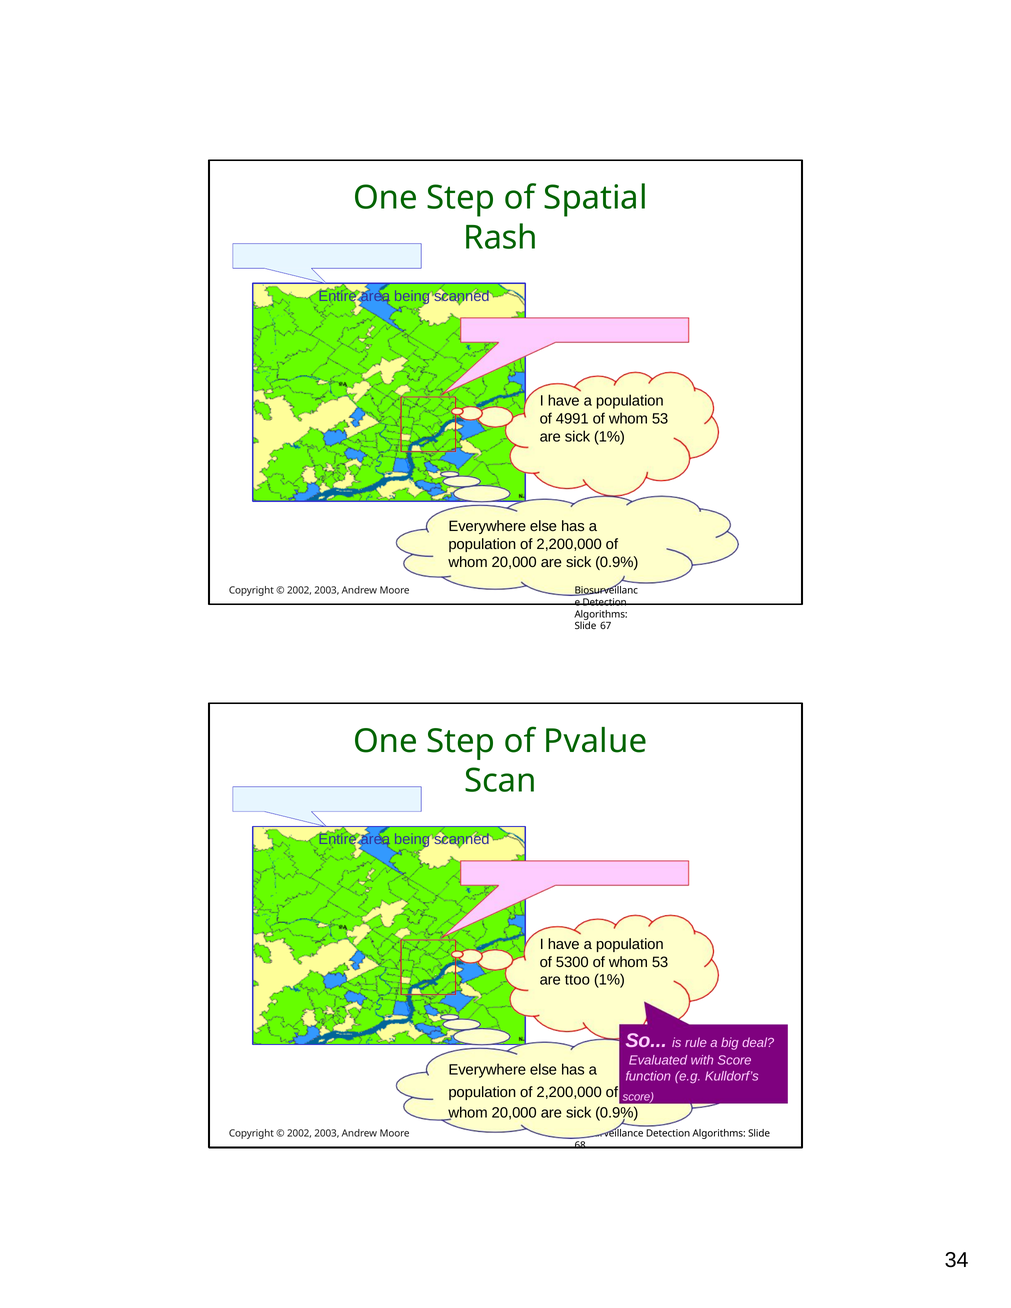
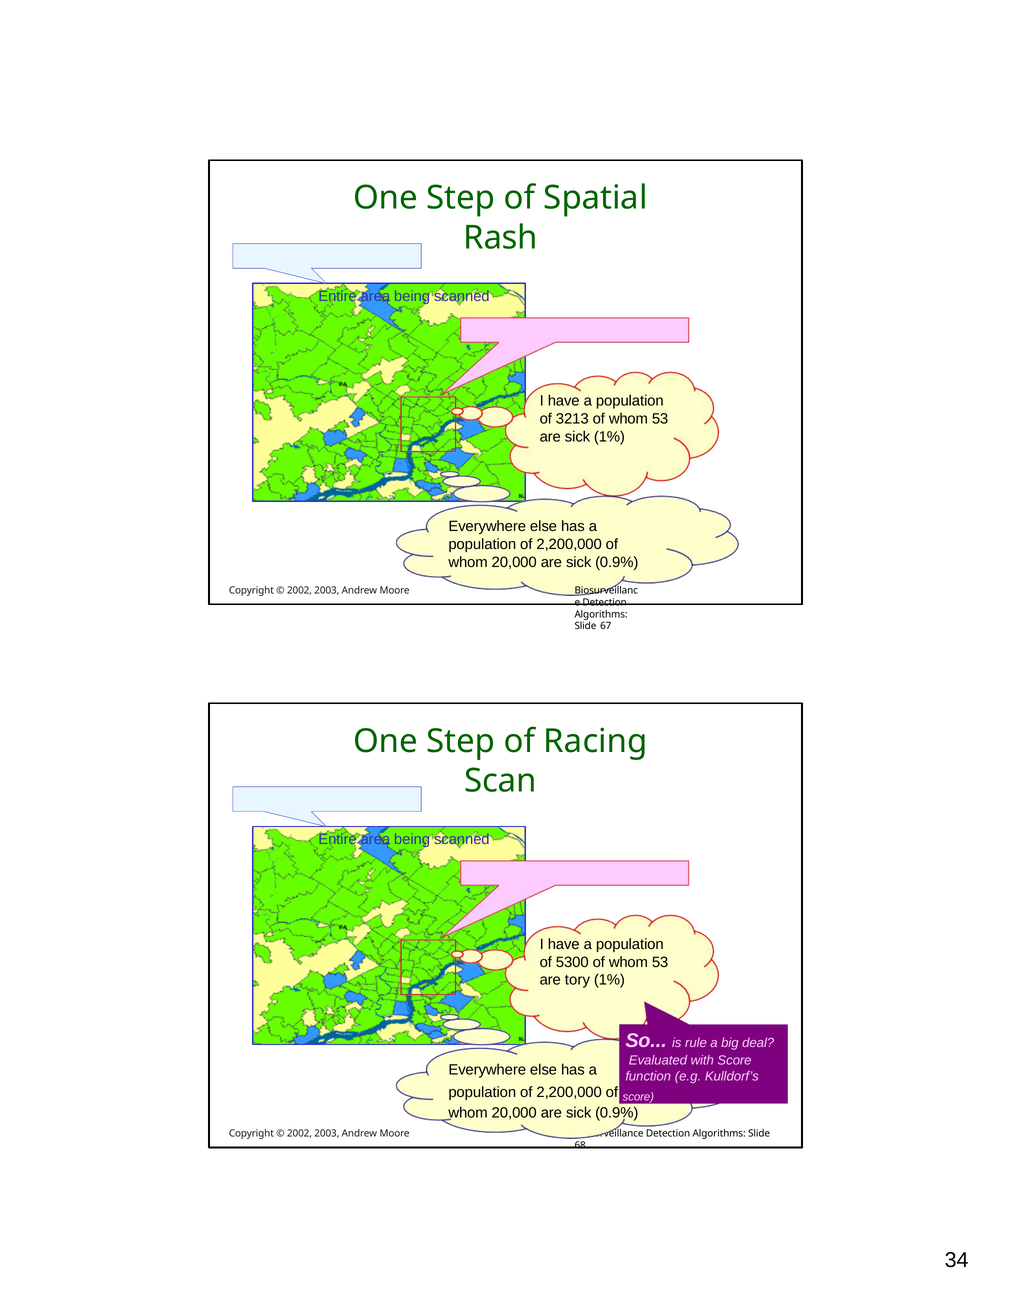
4991: 4991 -> 3213
Pvalue: Pvalue -> Racing
ttoo: ttoo -> tory
